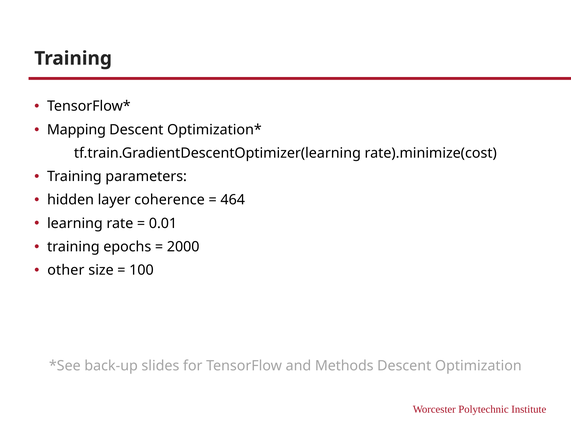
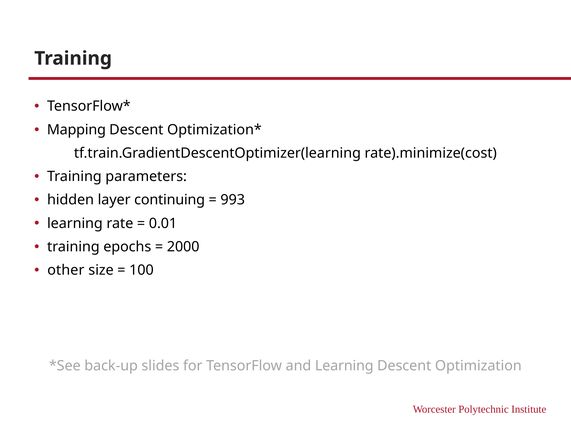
coherence: coherence -> continuing
464: 464 -> 993
and Methods: Methods -> Learning
